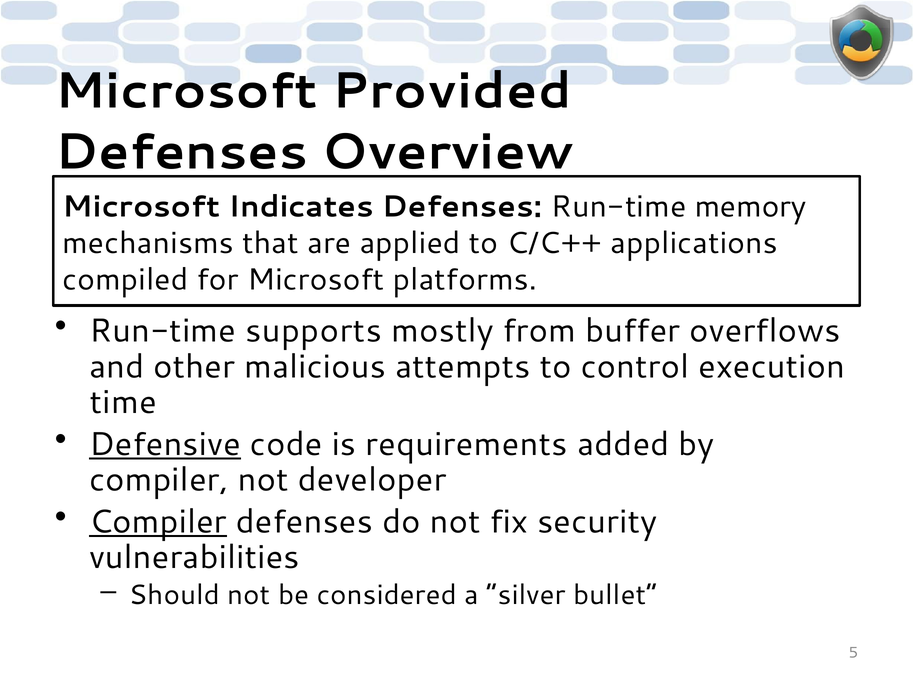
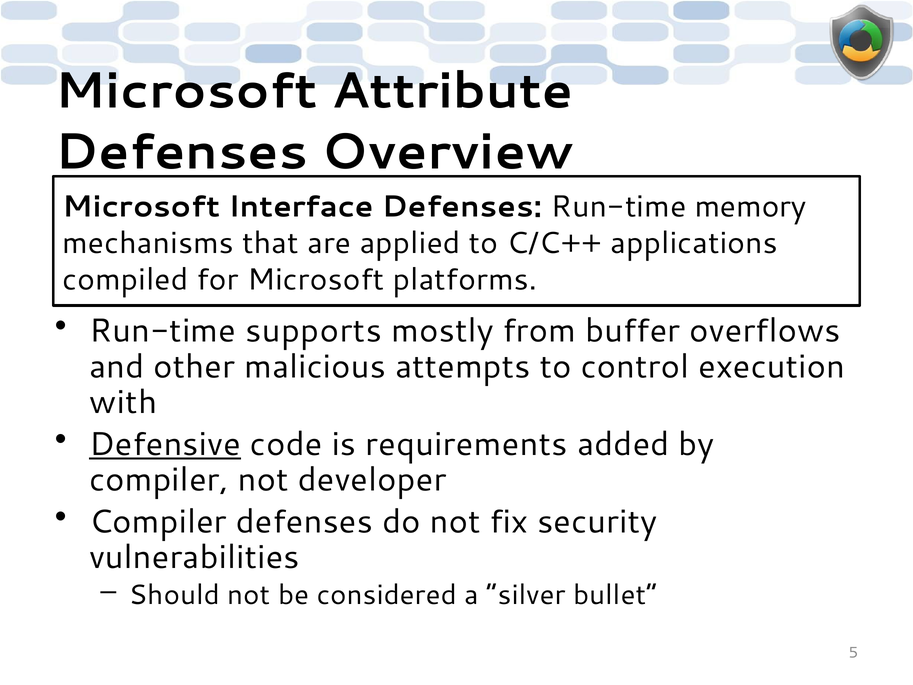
Provided: Provided -> Attribute
Indicates: Indicates -> Interface
time: time -> with
Compiler at (158, 522) underline: present -> none
